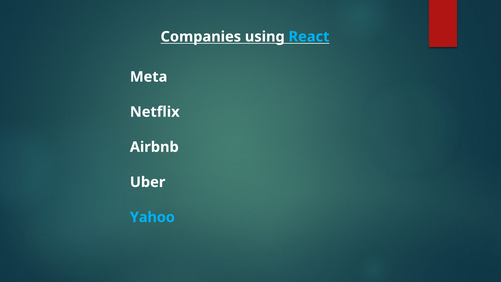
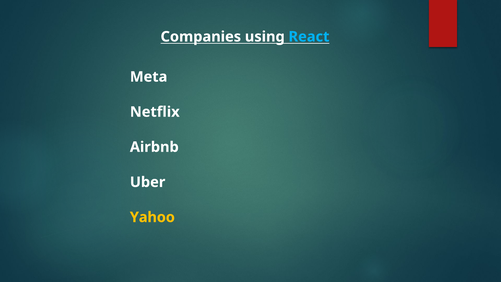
Yahoo colour: light blue -> yellow
